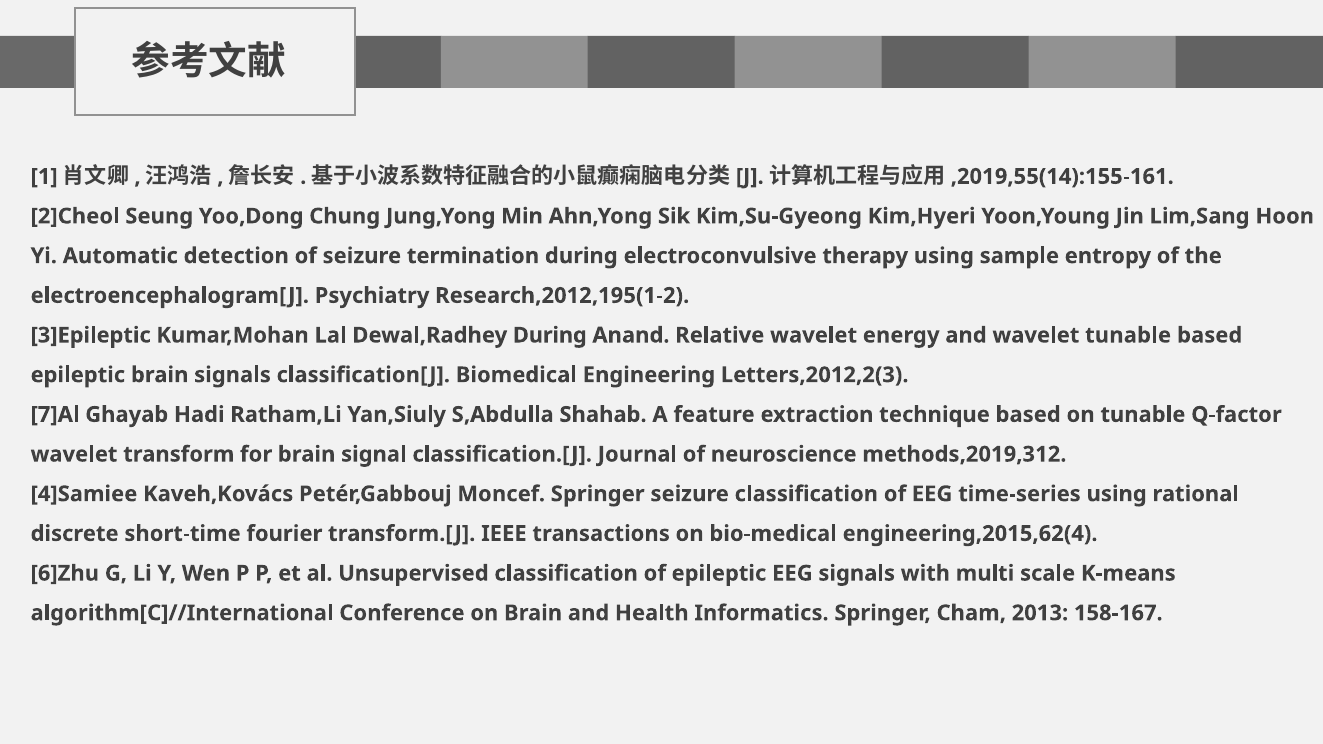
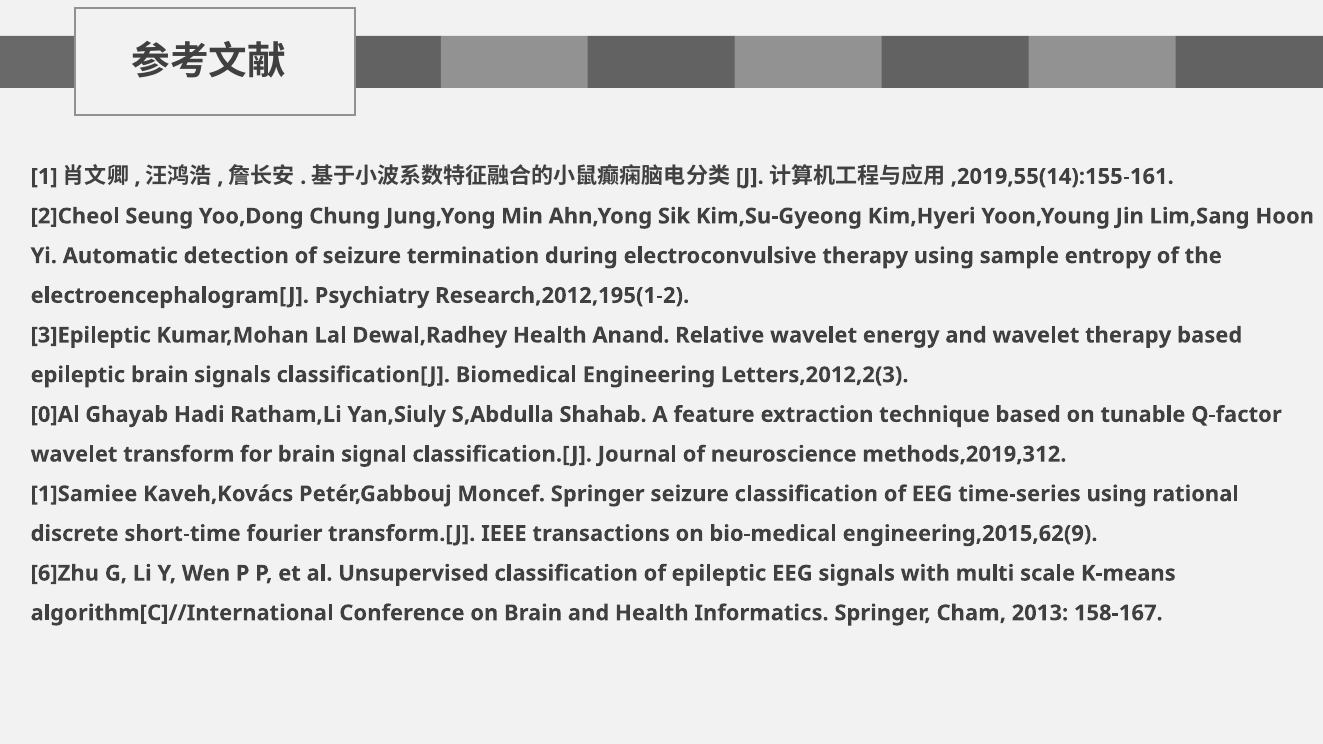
Dewal,Radhey During: During -> Health
wavelet tunable: tunable -> therapy
7]Al: 7]Al -> 0]Al
4]Samiee: 4]Samiee -> 1]Samiee
engineering,2015,62(4: engineering,2015,62(4 -> engineering,2015,62(9
